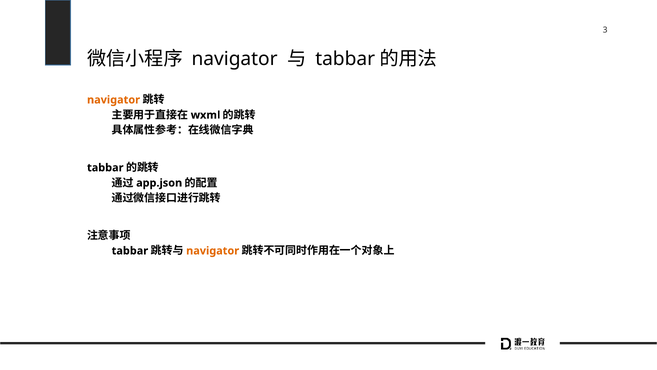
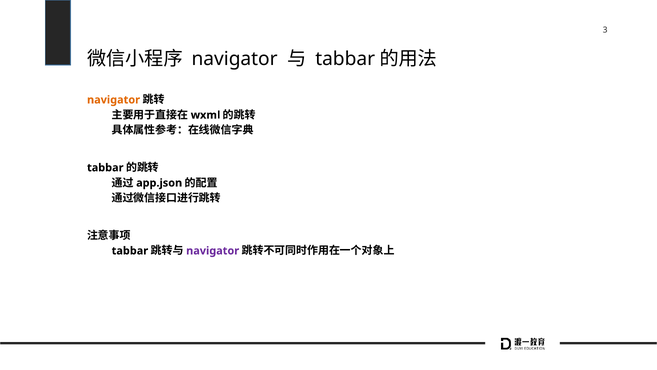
navigator at (213, 251) colour: orange -> purple
